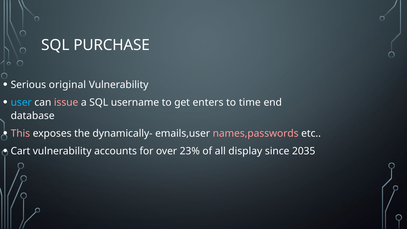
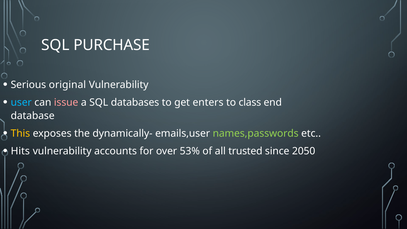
username: username -> databases
time: time -> class
This colour: pink -> yellow
names,passwords colour: pink -> light green
Cart: Cart -> Hits
23%: 23% -> 53%
display: display -> trusted
2035: 2035 -> 2050
